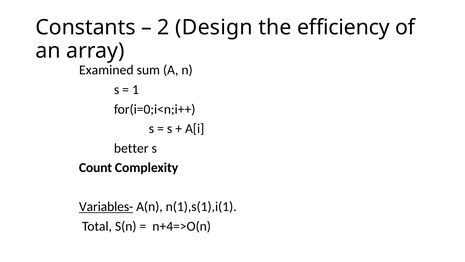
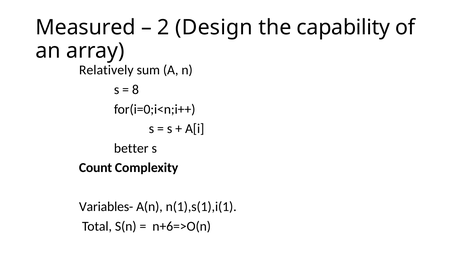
Constants: Constants -> Measured
efficiency: efficiency -> capability
Examined: Examined -> Relatively
1: 1 -> 8
Variables- underline: present -> none
n+4=>O(n: n+4=>O(n -> n+6=>O(n
